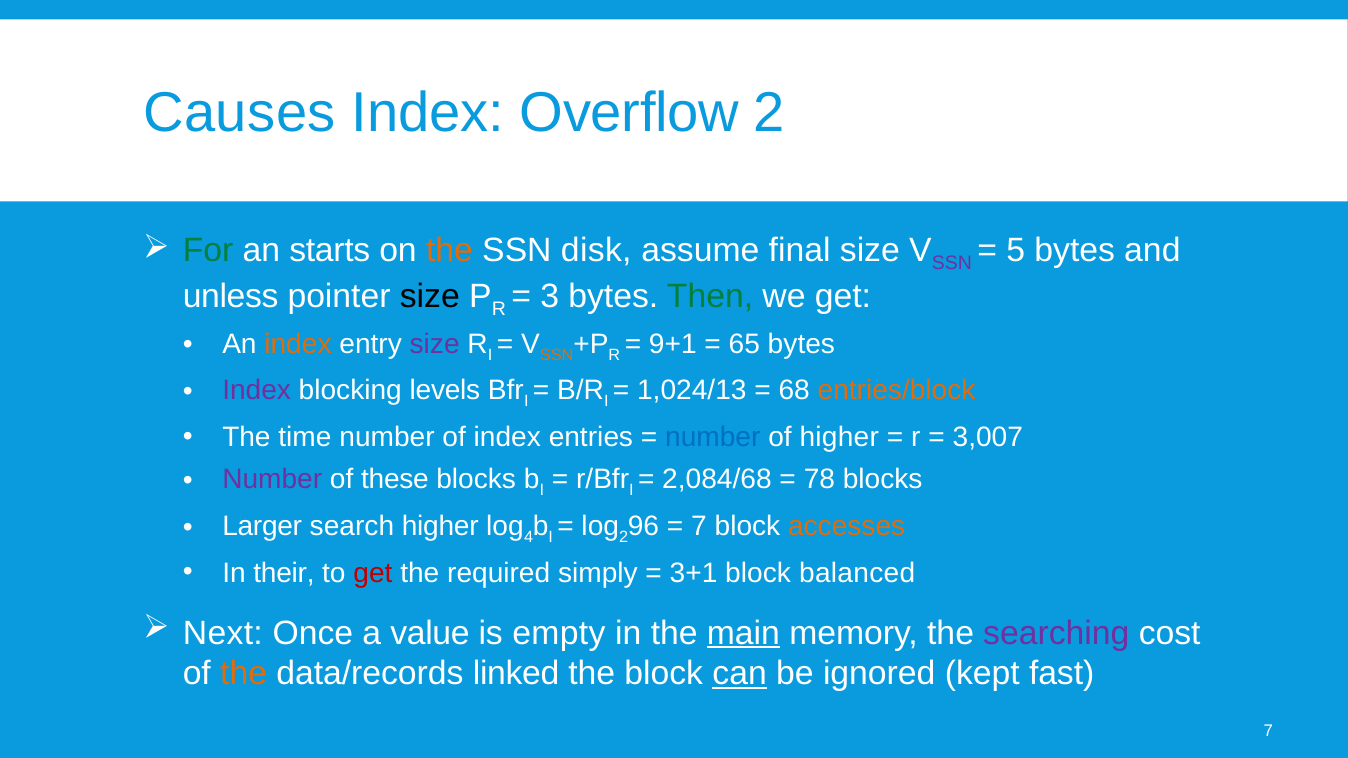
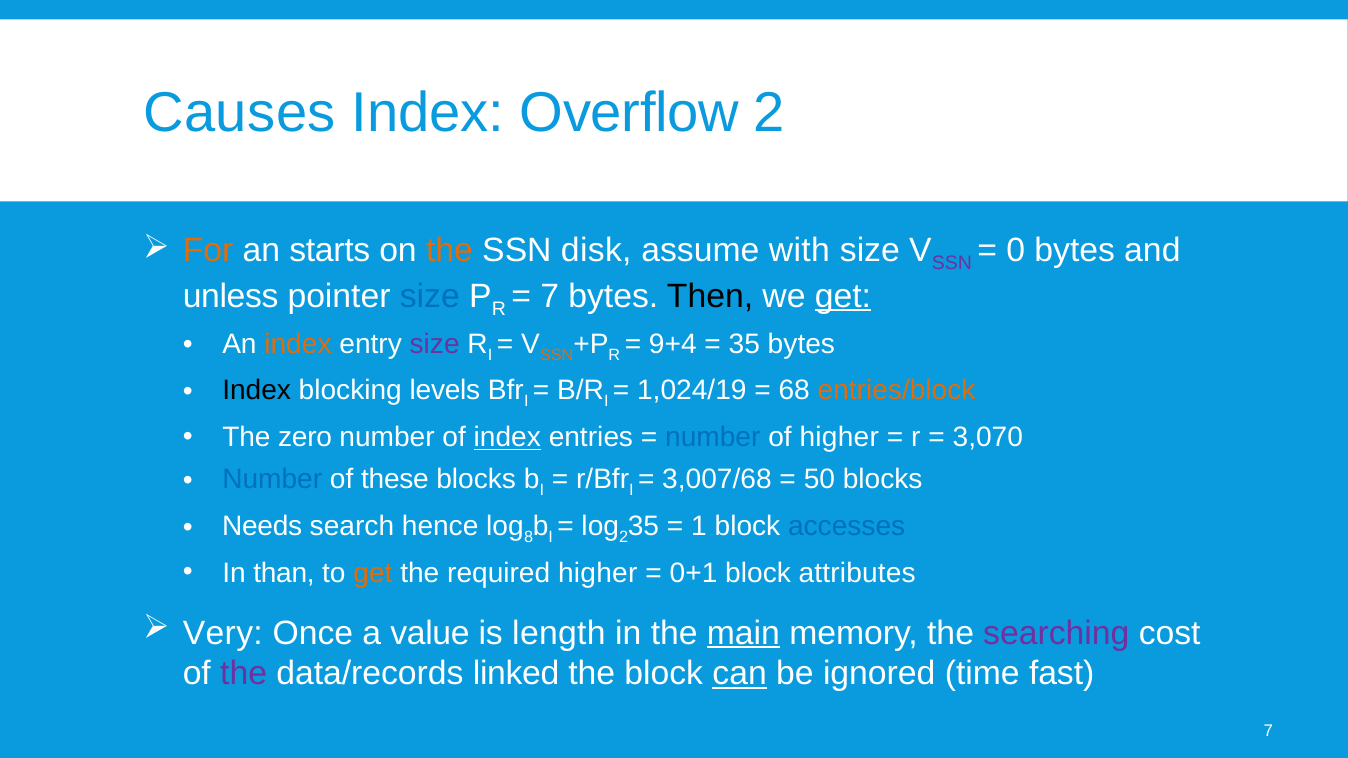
For colour: green -> orange
final: final -> with
5: 5 -> 0
size at (430, 296) colour: black -> blue
3 at (550, 296): 3 -> 7
Then colour: green -> black
get at (843, 296) underline: none -> present
9+1: 9+1 -> 9+4
65 at (744, 344): 65 -> 35
Index at (257, 391) colour: purple -> black
1,024/13: 1,024/13 -> 1,024/19
time: time -> zero
index at (507, 438) underline: none -> present
3,007: 3,007 -> 3,070
Number at (272, 480) colour: purple -> blue
2,084/68: 2,084/68 -> 3,007/68
78: 78 -> 50
Larger: Larger -> Needs
search higher: higher -> hence
4: 4 -> 8
2 96: 96 -> 35
7 at (699, 526): 7 -> 1
accesses colour: orange -> blue
their: their -> than
get at (373, 573) colour: red -> orange
required simply: simply -> higher
3+1: 3+1 -> 0+1
balanced: balanced -> attributes
Next: Next -> Very
empty: empty -> length
the at (244, 674) colour: orange -> purple
kept: kept -> time
